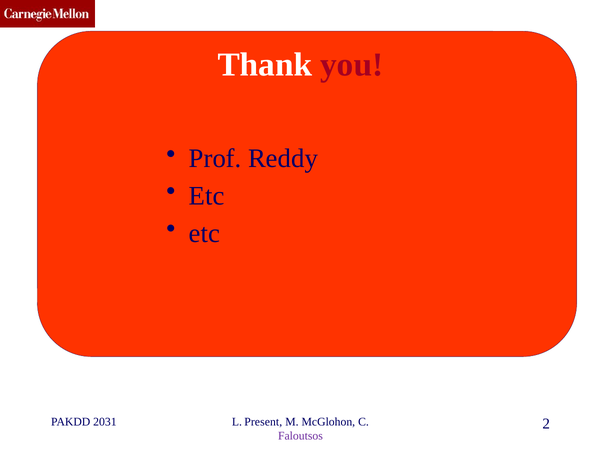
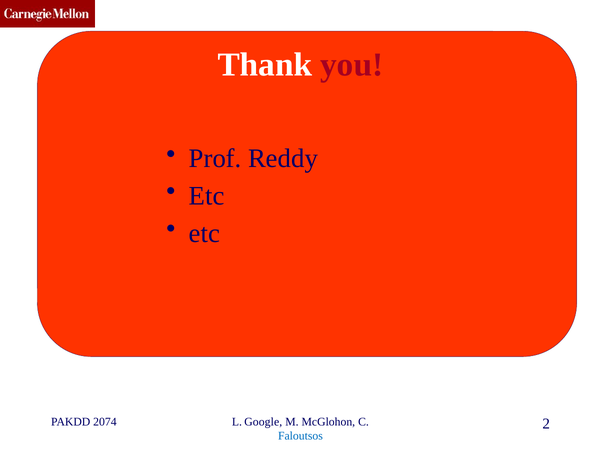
2031: 2031 -> 2074
Present: Present -> Google
Faloutsos colour: purple -> blue
